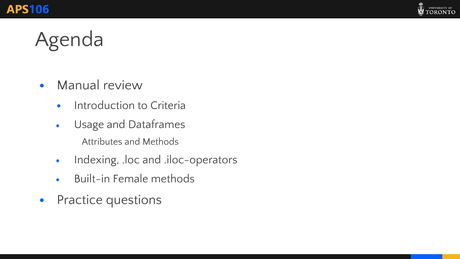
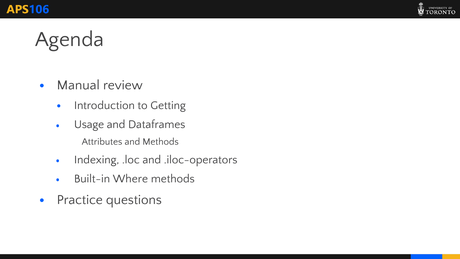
Criteria: Criteria -> Getting
Female: Female -> Where
